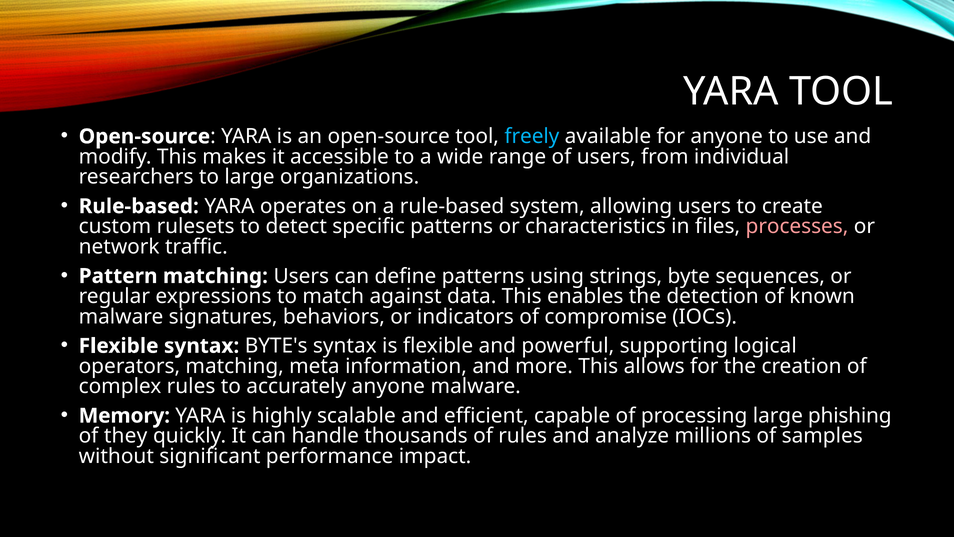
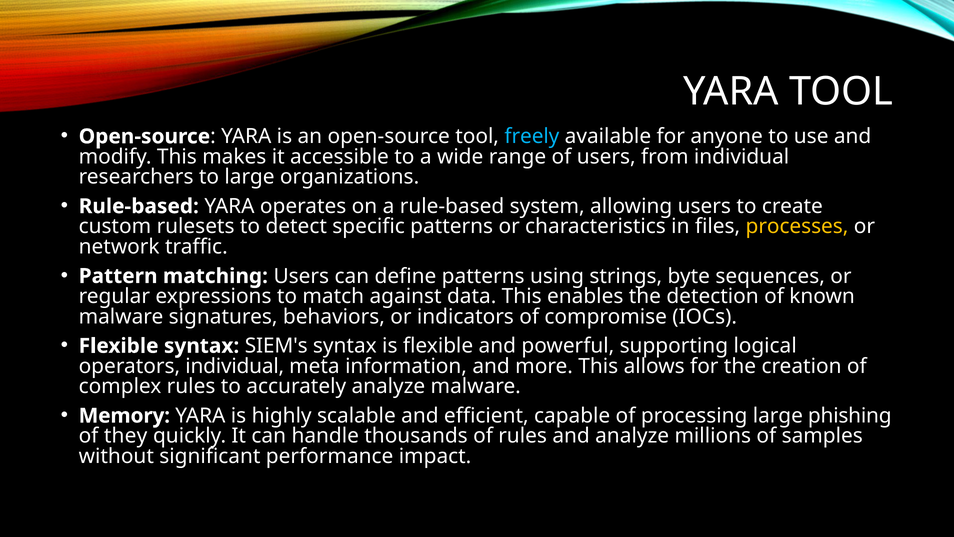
processes colour: pink -> yellow
BYTE's: BYTE's -> SIEM's
operators matching: matching -> individual
accurately anyone: anyone -> analyze
